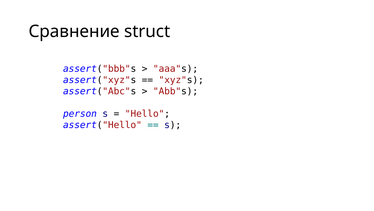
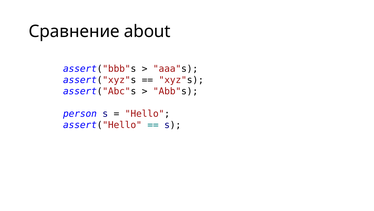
struct: struct -> about
